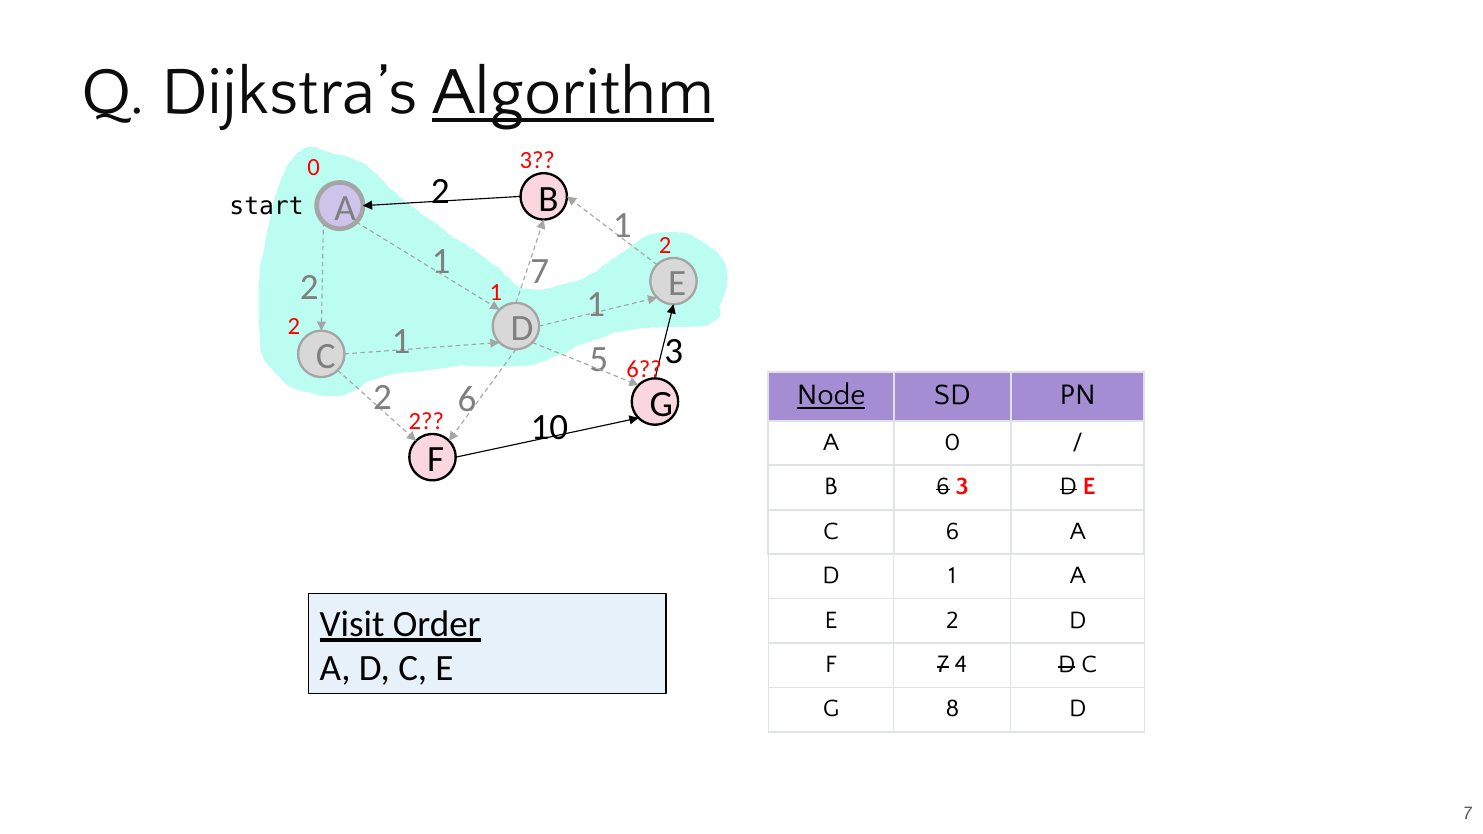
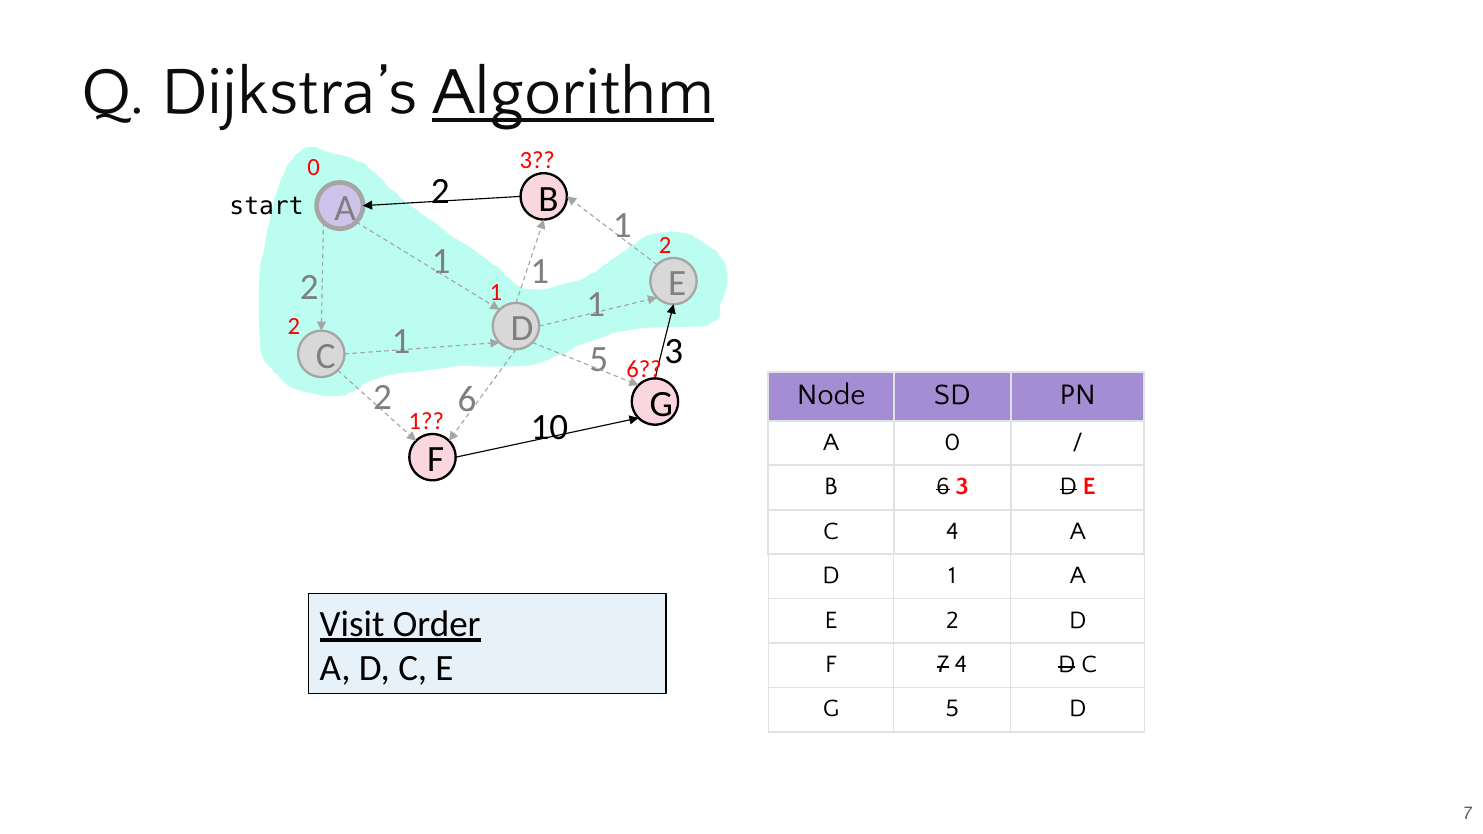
7 at (540, 272): 7 -> 1
Node underline: present -> none
2 at (426, 421): 2 -> 1
C 6: 6 -> 4
G 8: 8 -> 5
